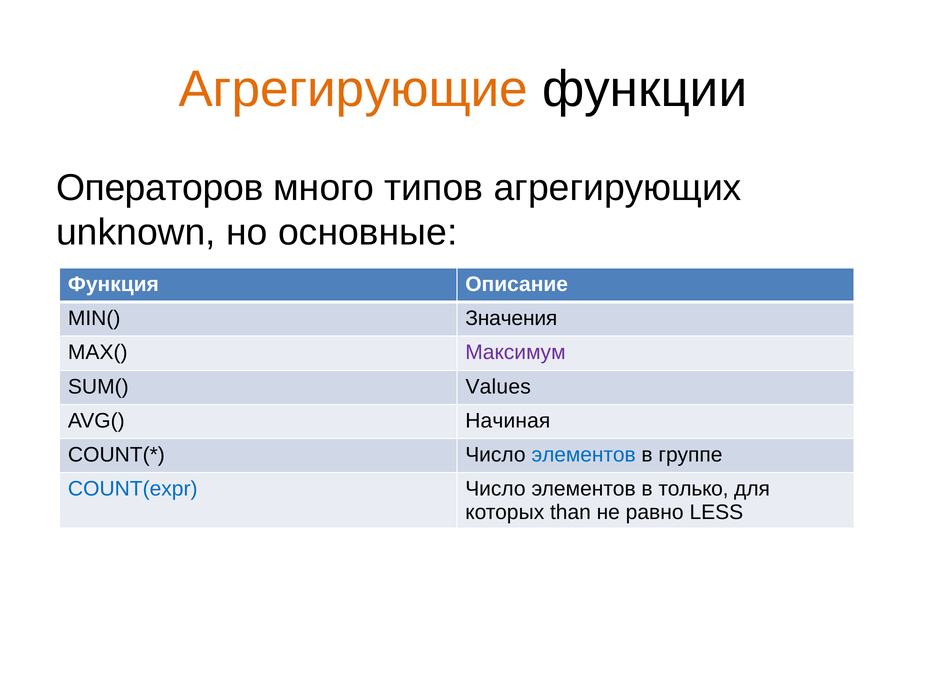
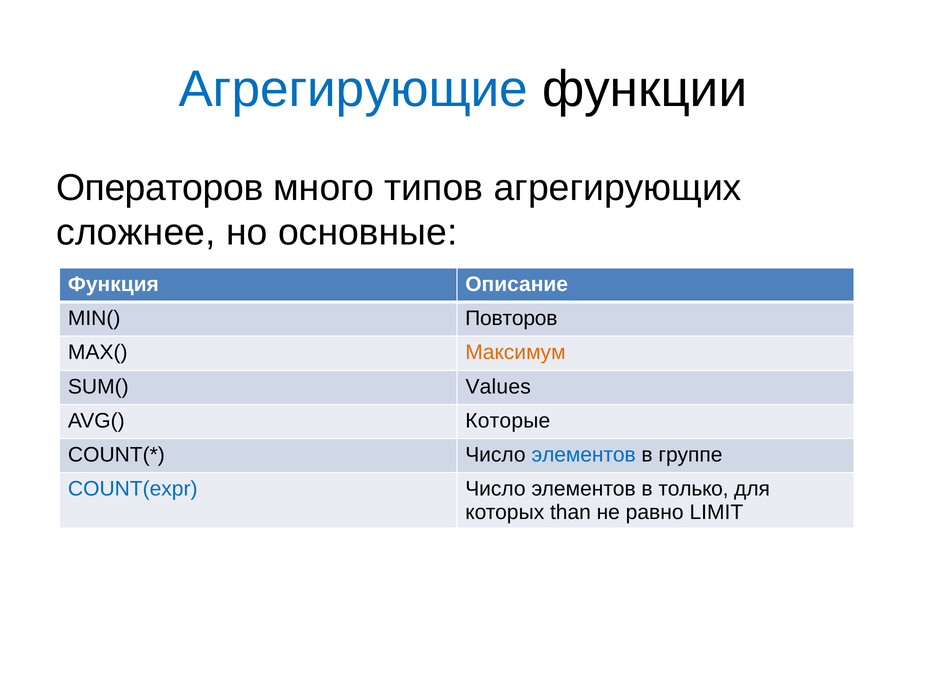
Агрегирующие colour: orange -> blue
unknown: unknown -> сложнее
Значения: Значения -> Повторов
Максимум colour: purple -> orange
Начиная: Начиная -> Которые
LESS: LESS -> LIMIT
